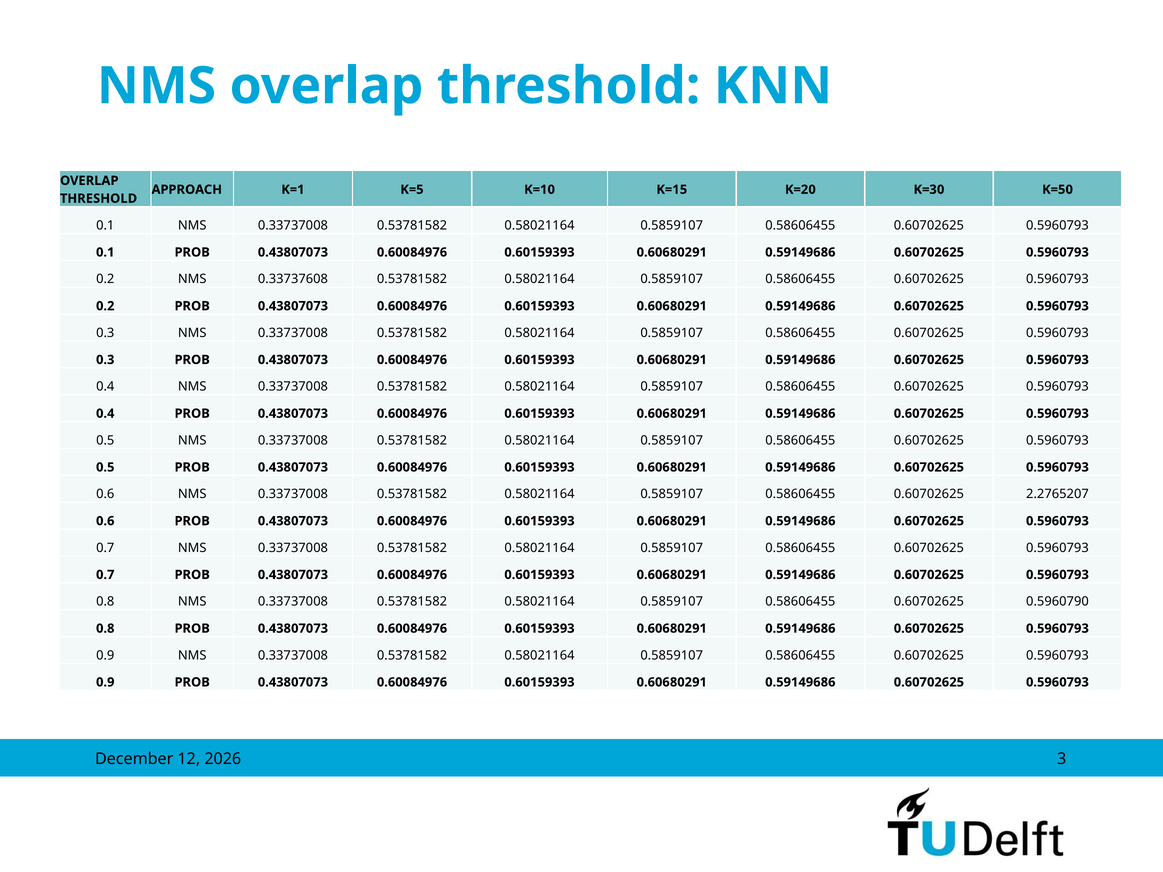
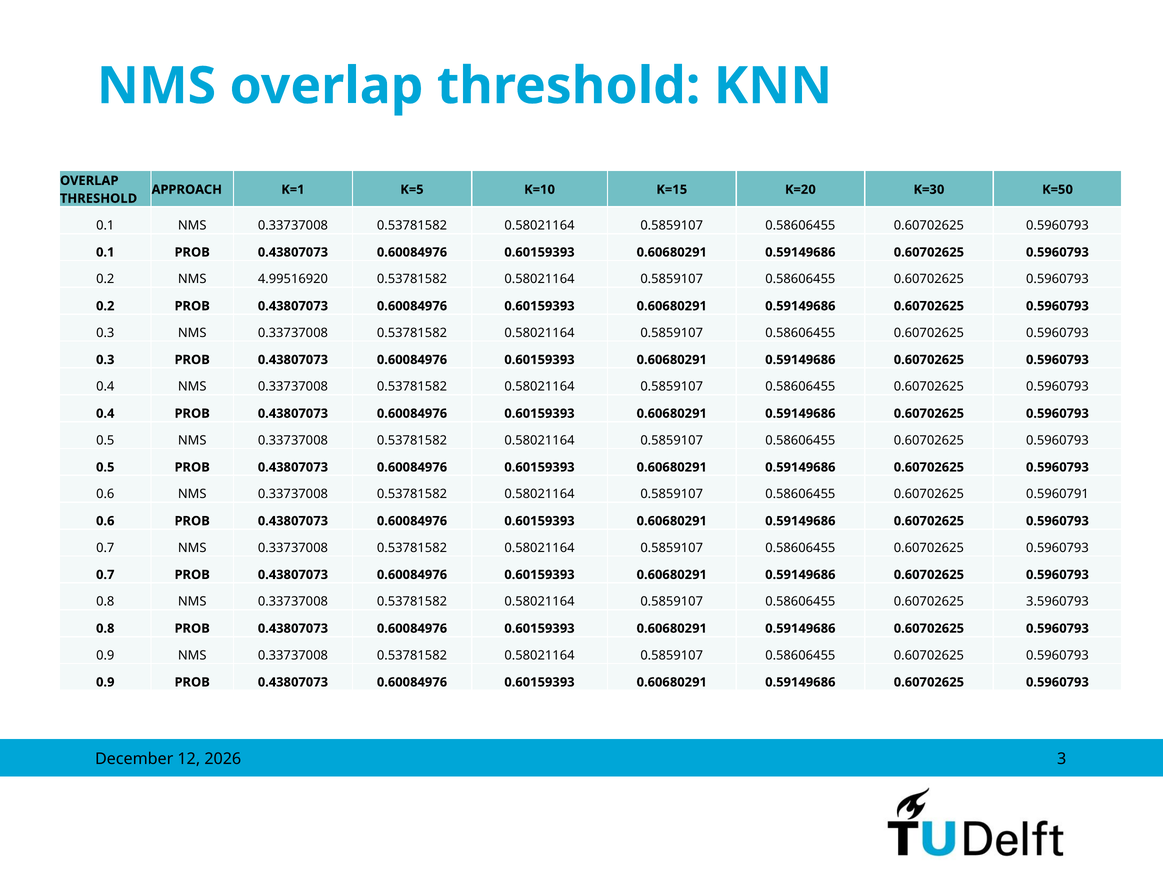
0.33737608: 0.33737608 -> 4.99516920
2.2765207: 2.2765207 -> 0.5960791
0.5960790: 0.5960790 -> 3.5960793
